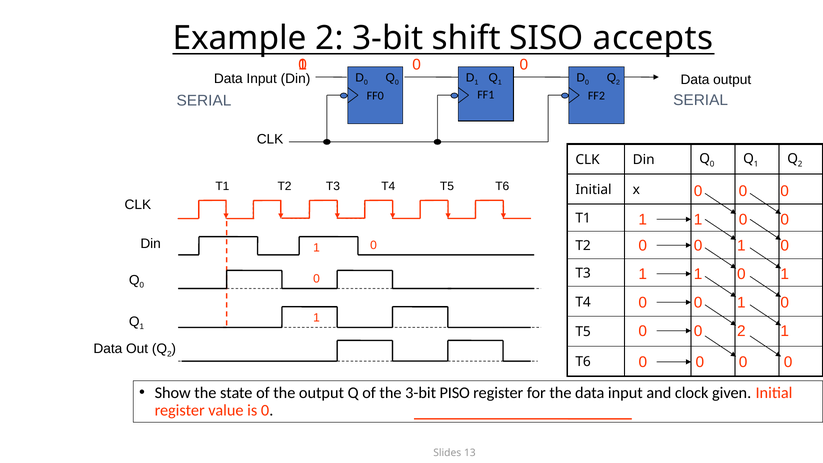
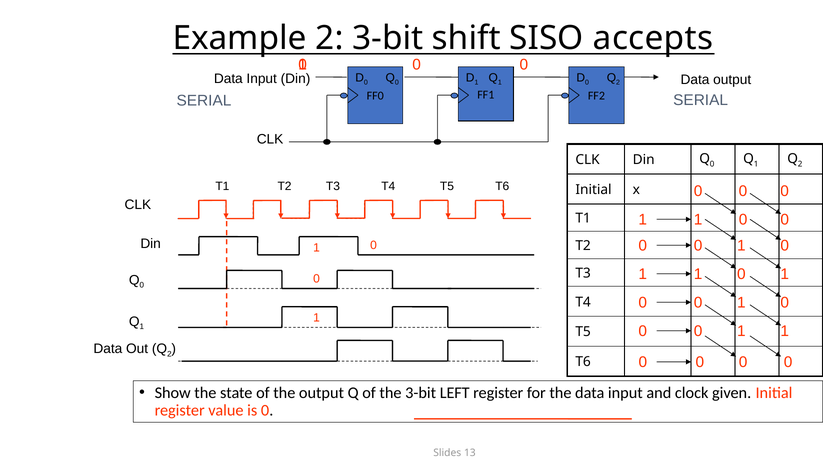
2 at (741, 331): 2 -> 1
PISO: PISO -> LEFT
